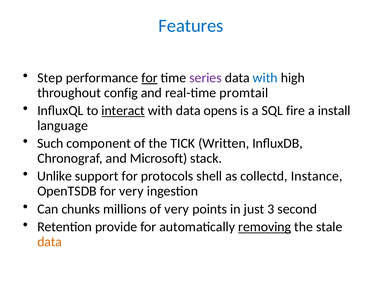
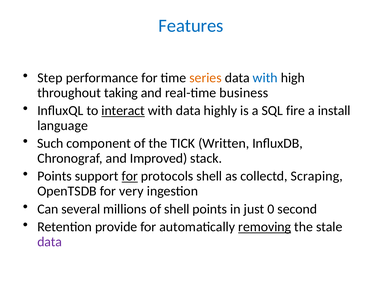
for at (149, 78) underline: present -> none
series colour: purple -> orange
config: config -> taking
promtail: promtail -> business
opens: opens -> highly
Microsoft: Microsoft -> Improved
Unlike at (55, 176): Unlike -> Points
for at (130, 176) underline: none -> present
Instance: Instance -> Scraping
chunks: chunks -> several
of very: very -> shell
3: 3 -> 0
data at (50, 242) colour: orange -> purple
